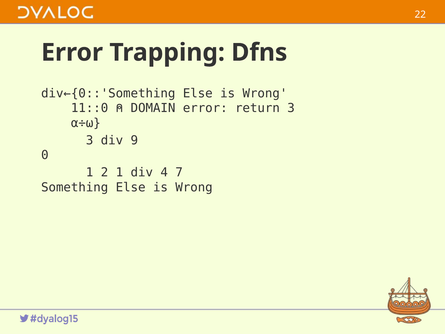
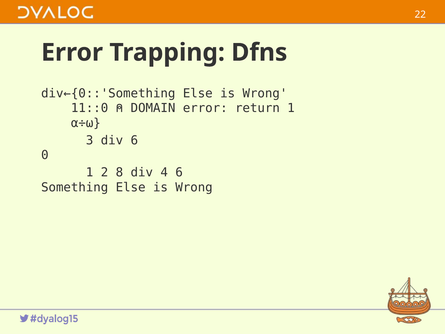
return 3: 3 -> 1
div 9: 9 -> 6
2 1: 1 -> 8
4 7: 7 -> 6
